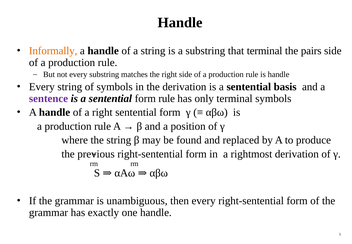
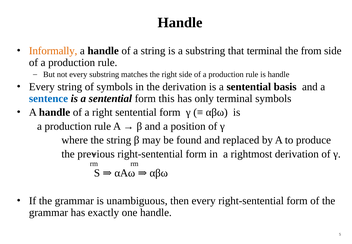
pairs: pairs -> from
sentence colour: purple -> blue
form rule: rule -> this
